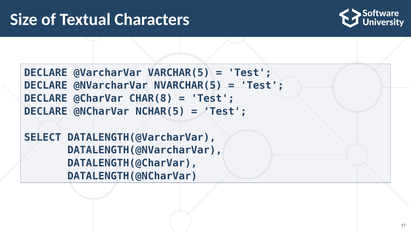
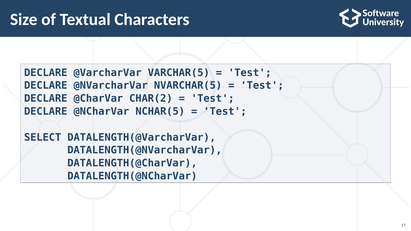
CHAR(8: CHAR(8 -> CHAR(2
